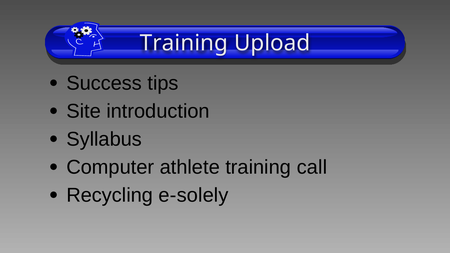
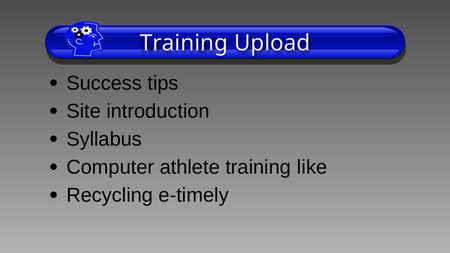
call: call -> like
e-solely: e-solely -> e-timely
